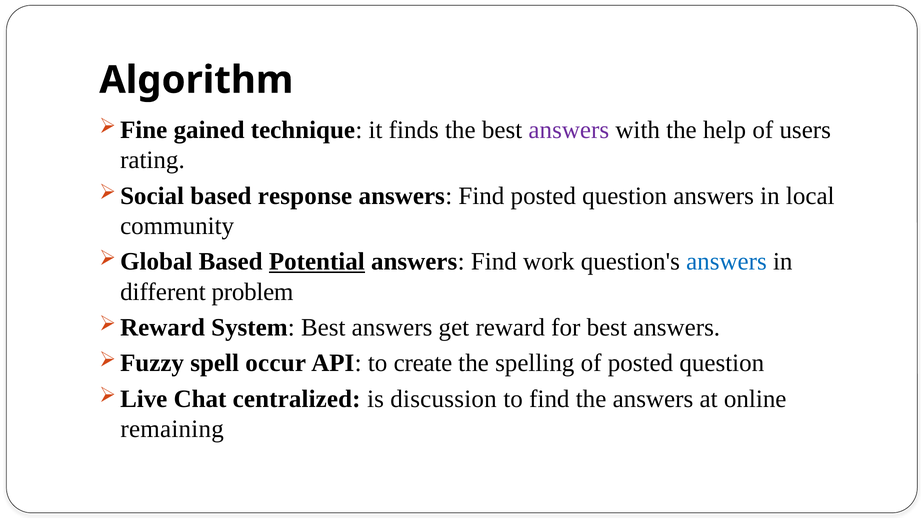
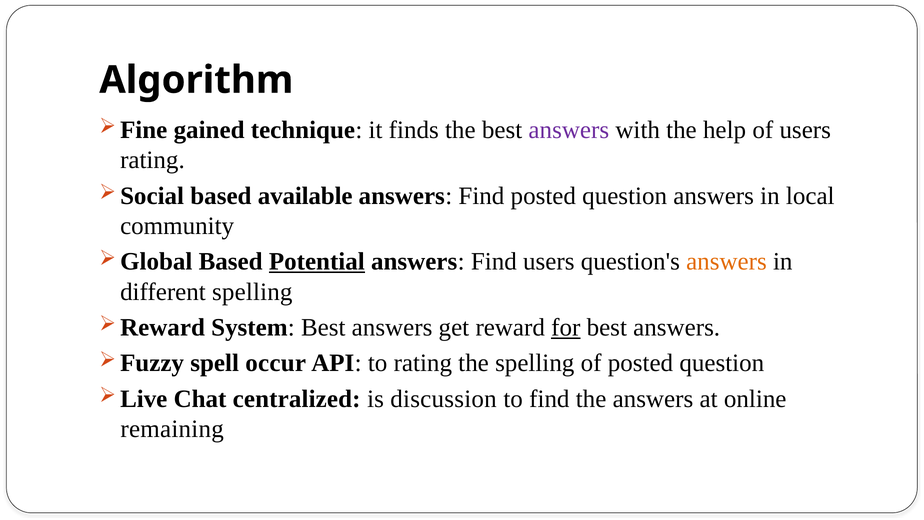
response: response -> available
Find work: work -> users
answers at (726, 262) colour: blue -> orange
different problem: problem -> spelling
for underline: none -> present
to create: create -> rating
